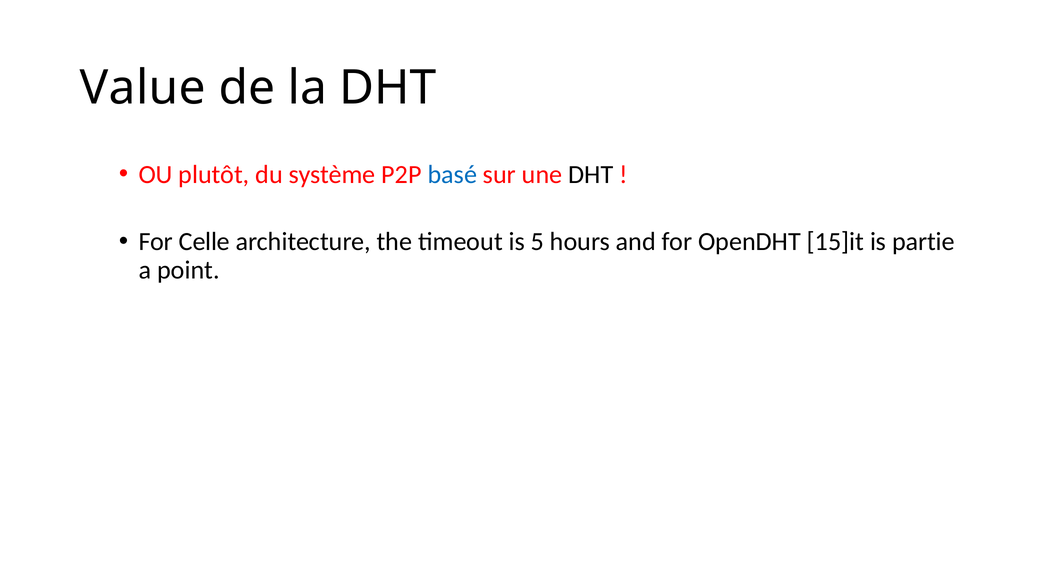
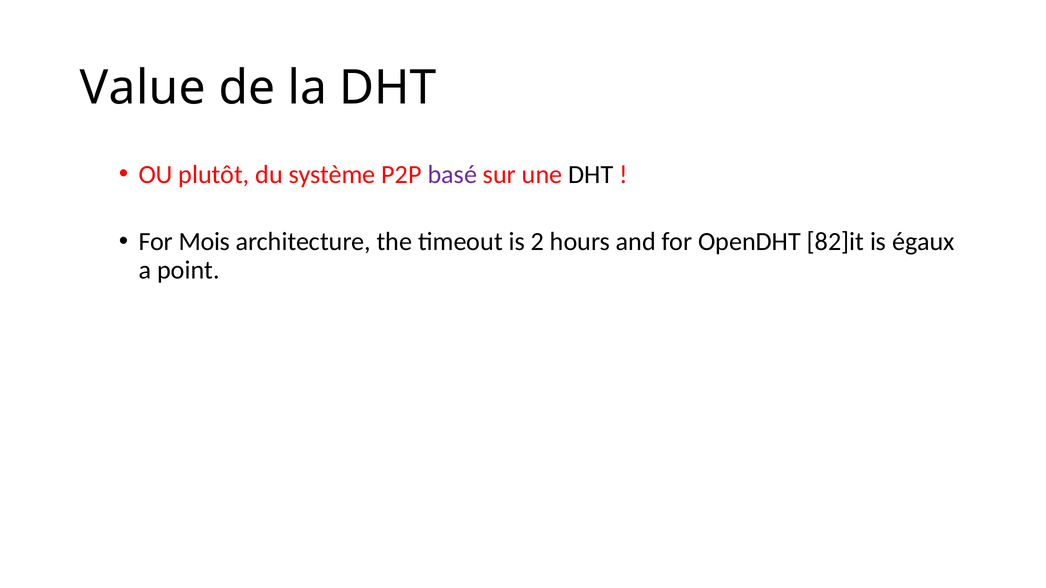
basé colour: blue -> purple
Celle: Celle -> Mois
5: 5 -> 2
15]it: 15]it -> 82]it
partie: partie -> égaux
